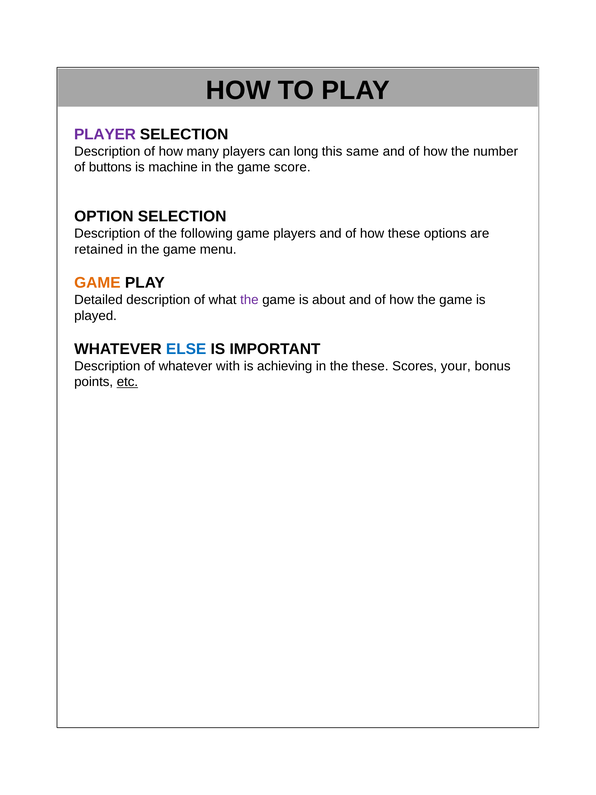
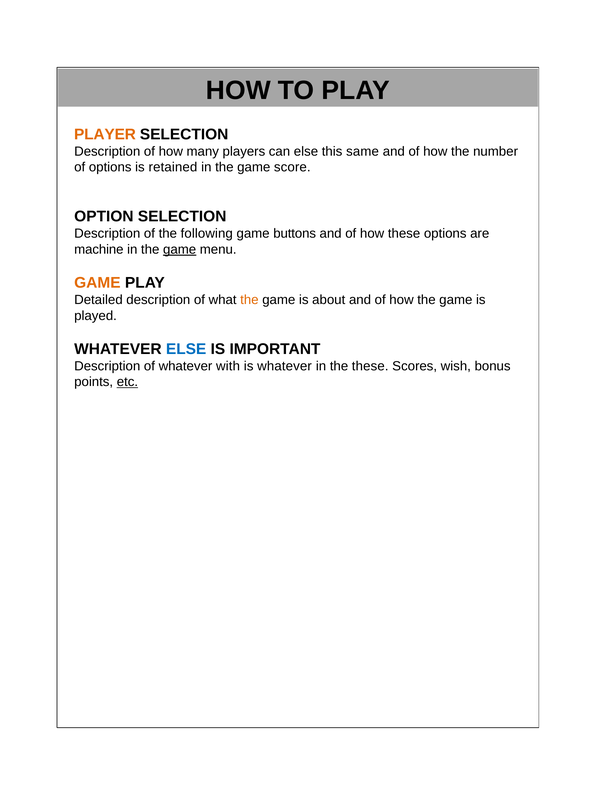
PLAYER colour: purple -> orange
can long: long -> else
of buttons: buttons -> options
machine: machine -> retained
game players: players -> buttons
retained: retained -> machine
game at (180, 249) underline: none -> present
the at (249, 300) colour: purple -> orange
is achieving: achieving -> whatever
your: your -> wish
